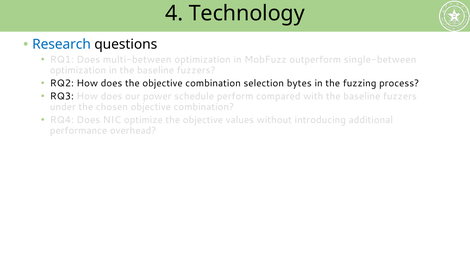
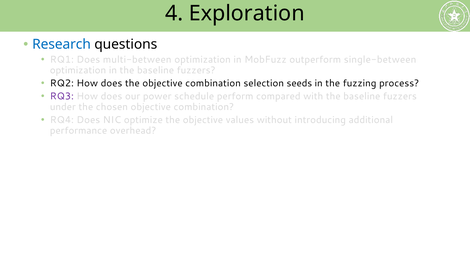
Technology: Technology -> Exploration
bytes: bytes -> seeds
RQ3 colour: black -> purple
